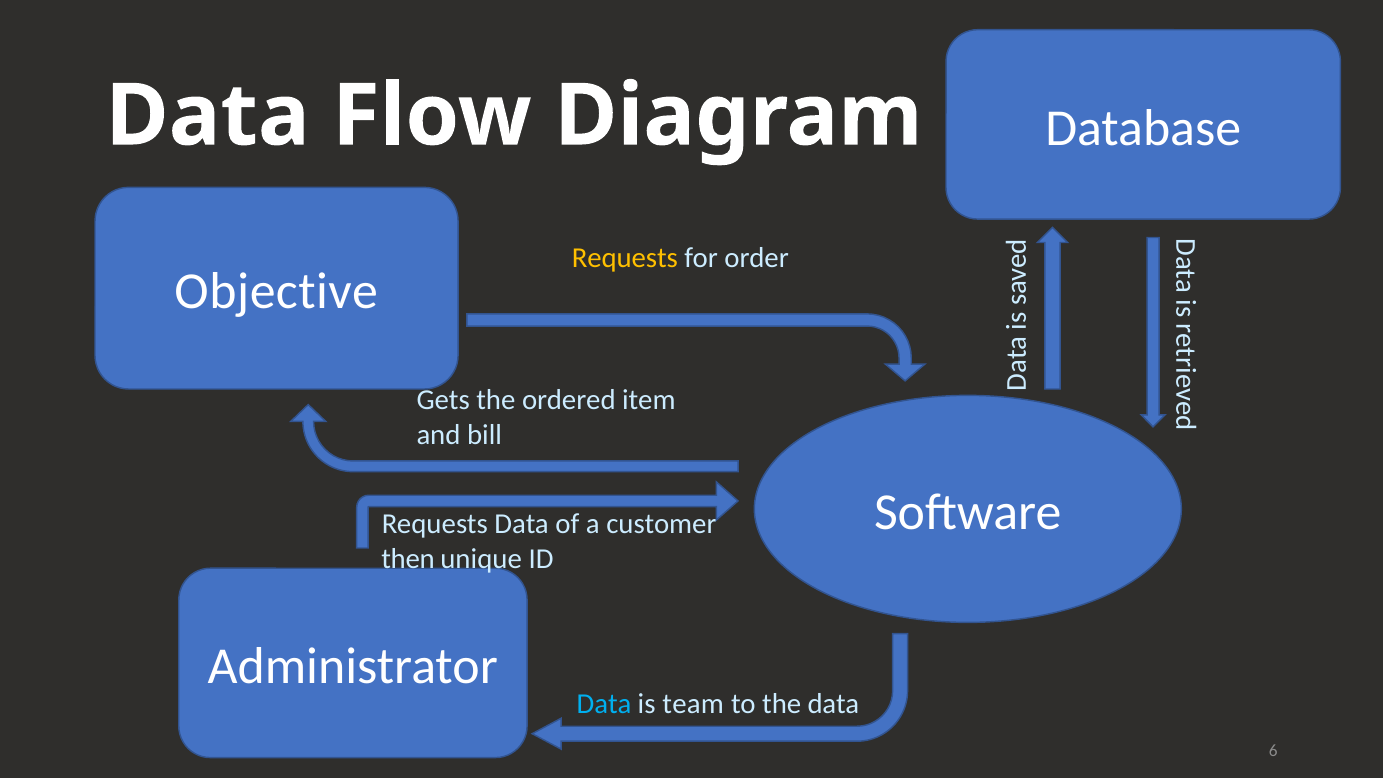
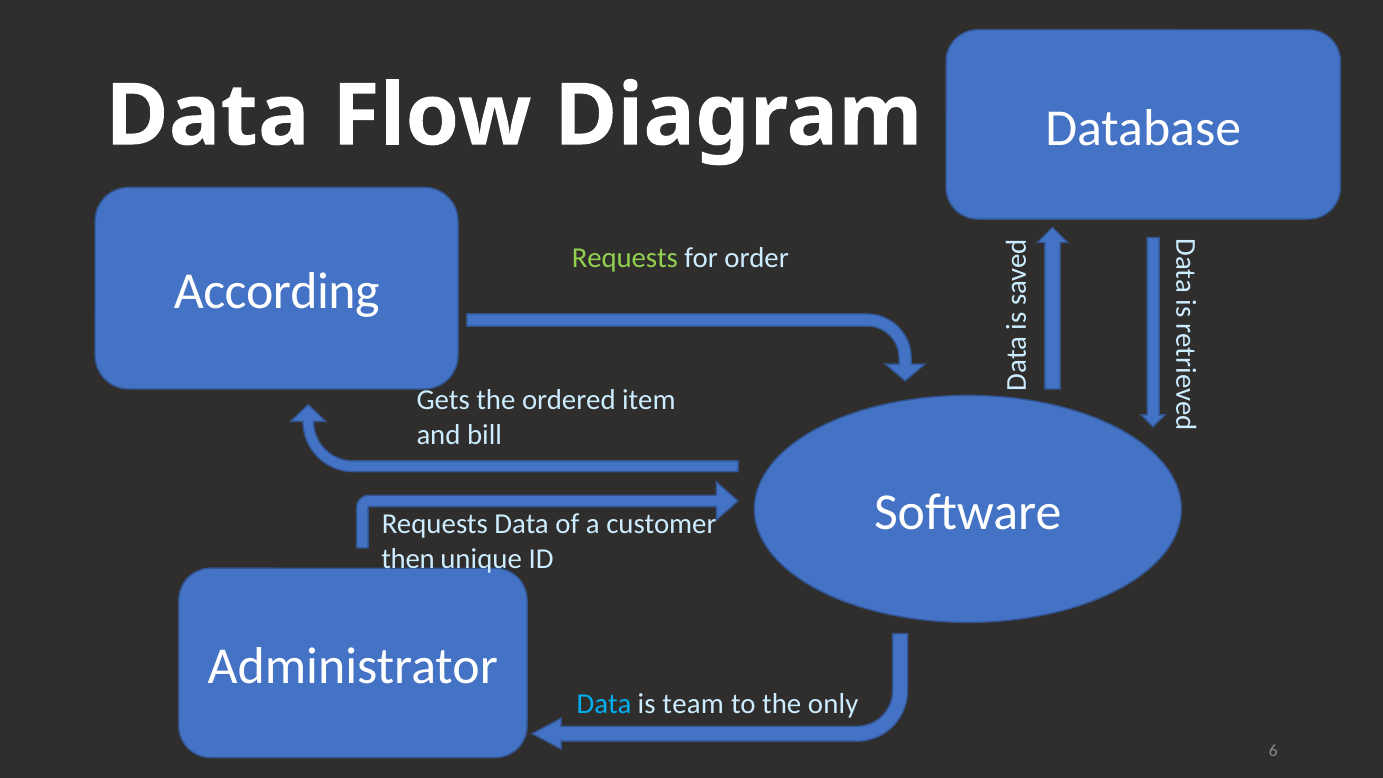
Requests at (625, 258) colour: yellow -> light green
Objective: Objective -> According
the data: data -> only
